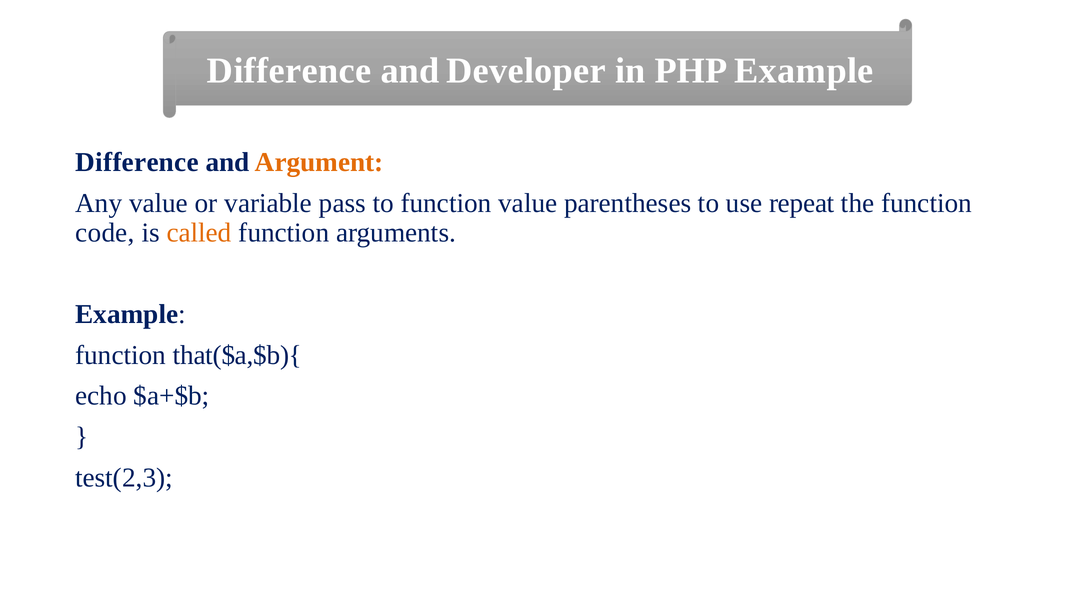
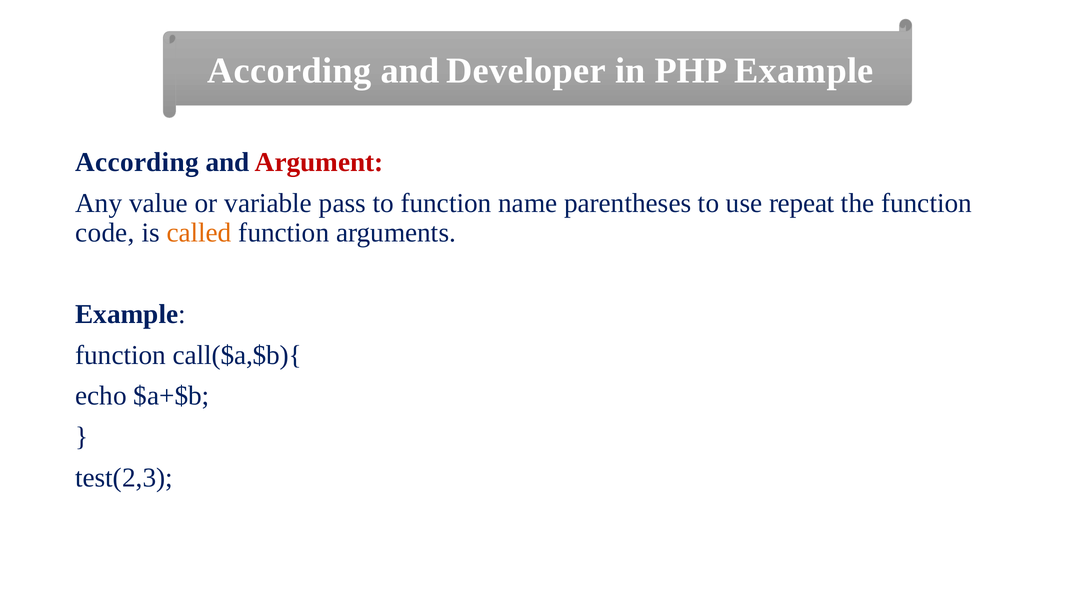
Difference at (289, 71): Difference -> According
Difference at (137, 162): Difference -> According
Argument colour: orange -> red
function value: value -> name
that($a,$b){: that($a,$b){ -> call($a,$b){
